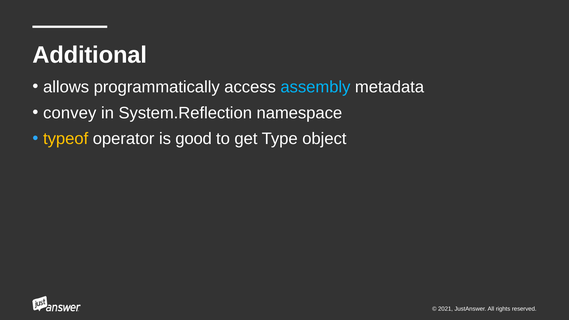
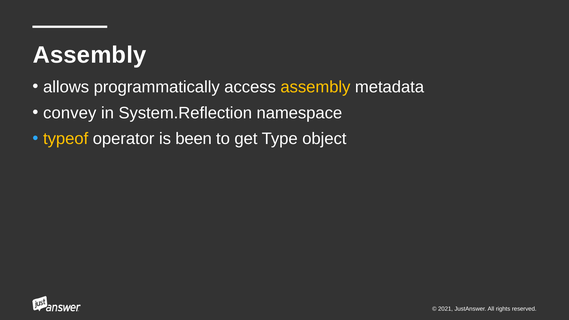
Additional at (90, 55): Additional -> Assembly
assembly at (315, 87) colour: light blue -> yellow
good: good -> been
